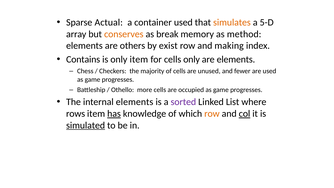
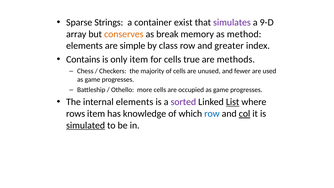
Actual: Actual -> Strings
container used: used -> exist
simulates colour: orange -> purple
5-D: 5-D -> 9-D
others: others -> simple
exist: exist -> class
making: making -> greater
cells only: only -> true
are elements: elements -> methods
List underline: none -> present
has underline: present -> none
row at (212, 114) colour: orange -> blue
